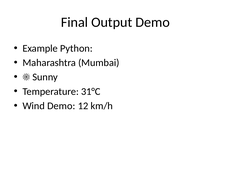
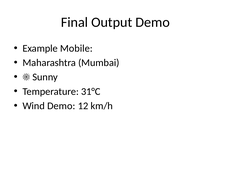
Python: Python -> Mobile
